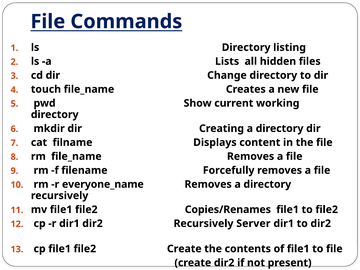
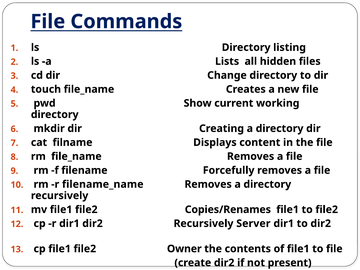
everyone_name: everyone_name -> filename_name
file2 Create: Create -> Owner
